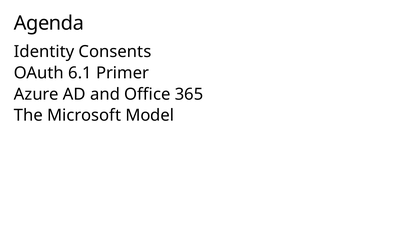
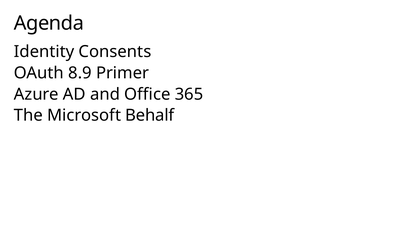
6.1: 6.1 -> 8.9
Model: Model -> Behalf
